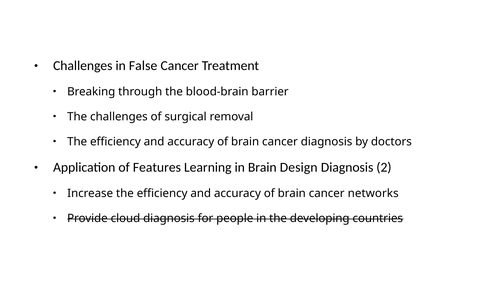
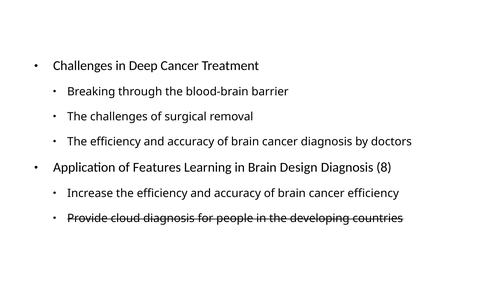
False: False -> Deep
2: 2 -> 8
cancer networks: networks -> efficiency
